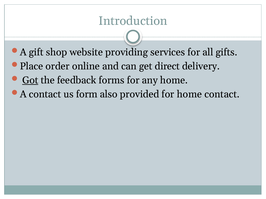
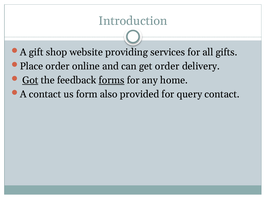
get direct: direct -> order
forms underline: none -> present
for home: home -> query
